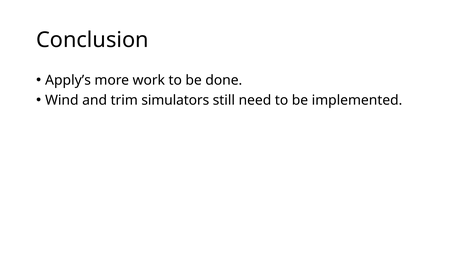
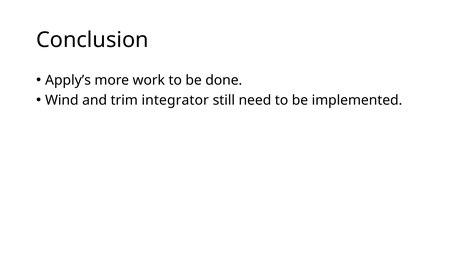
simulators: simulators -> integrator
